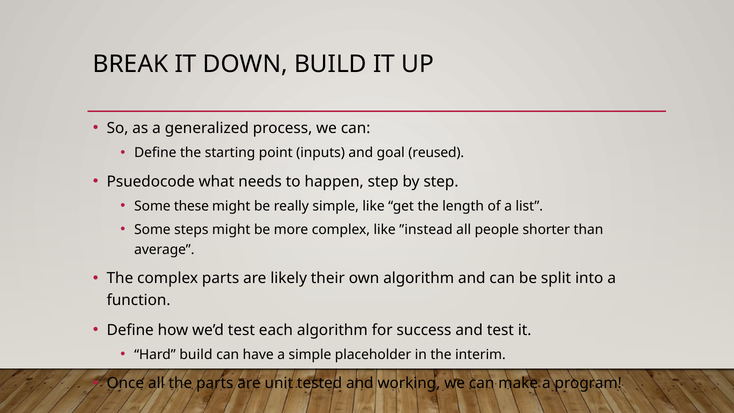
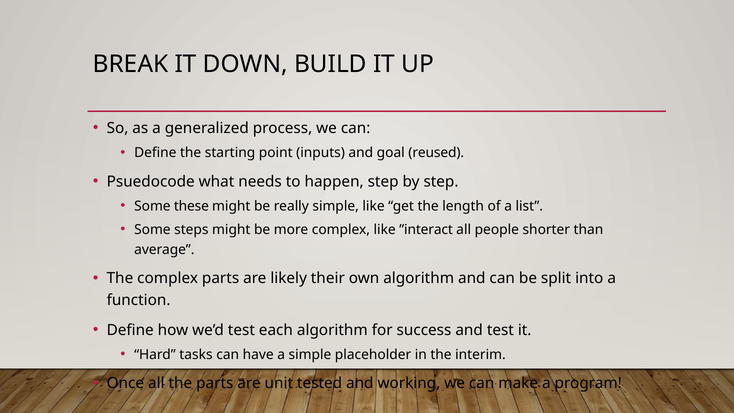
”instead: ”instead -> ”interact
Hard build: build -> tasks
